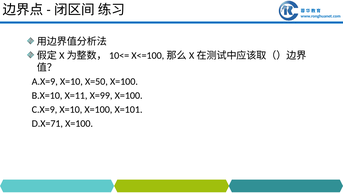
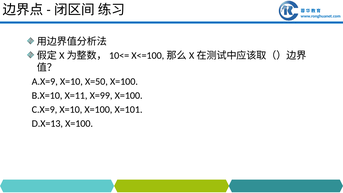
D.X=71: D.X=71 -> D.X=13
